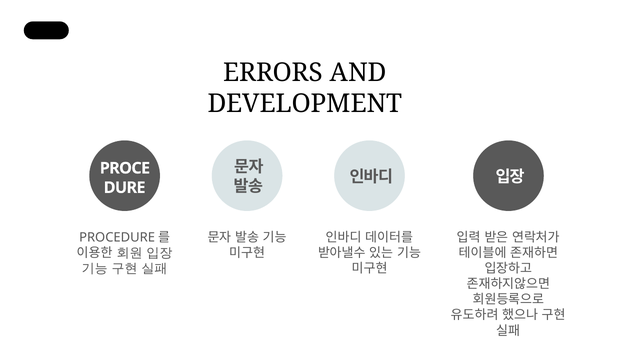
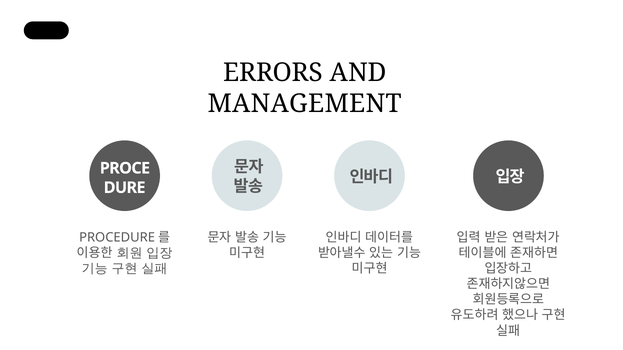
DEVELOPMENT: DEVELOPMENT -> MANAGEMENT
